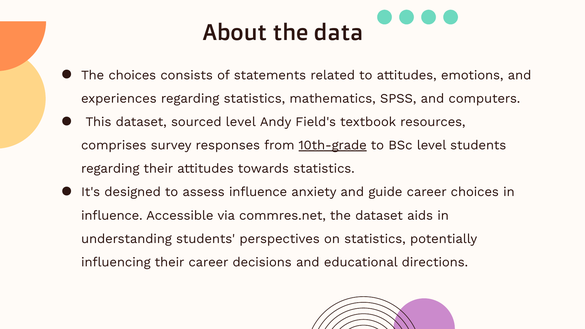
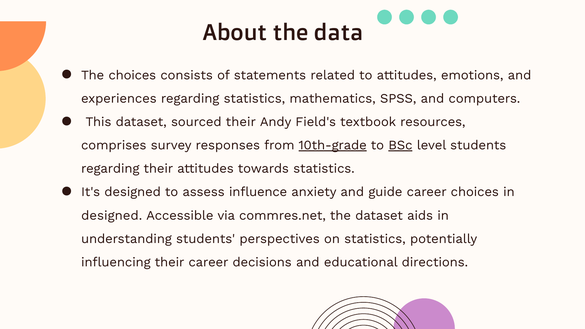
sourced level: level -> their
BSc underline: none -> present
influence at (112, 215): influence -> designed
